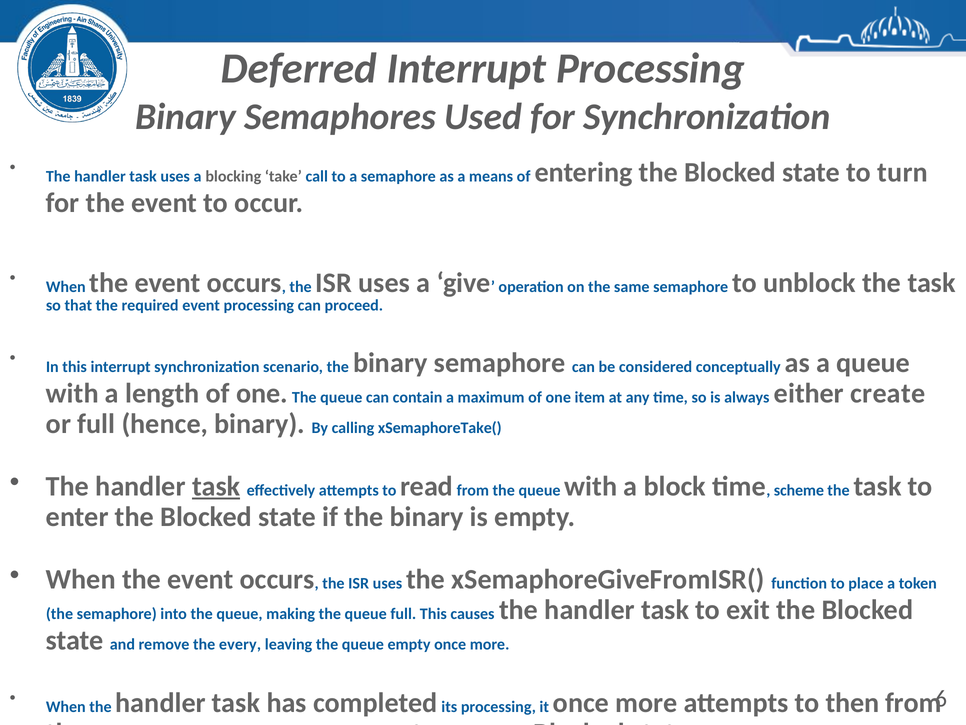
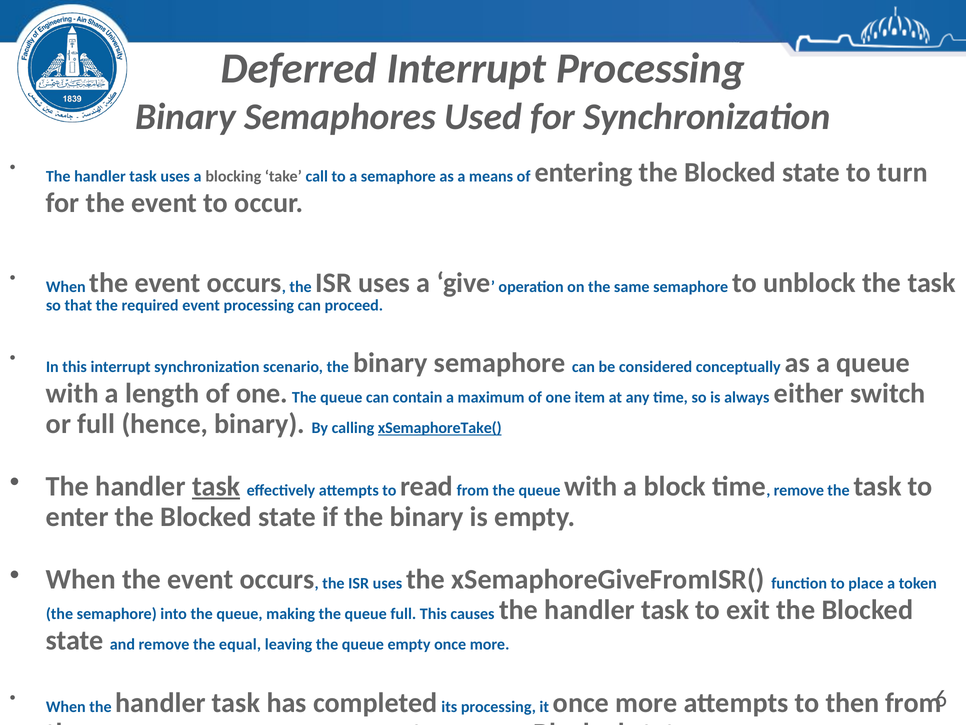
create: create -> switch
xSemaphoreTake( underline: none -> present
scheme at (799, 490): scheme -> remove
every: every -> equal
